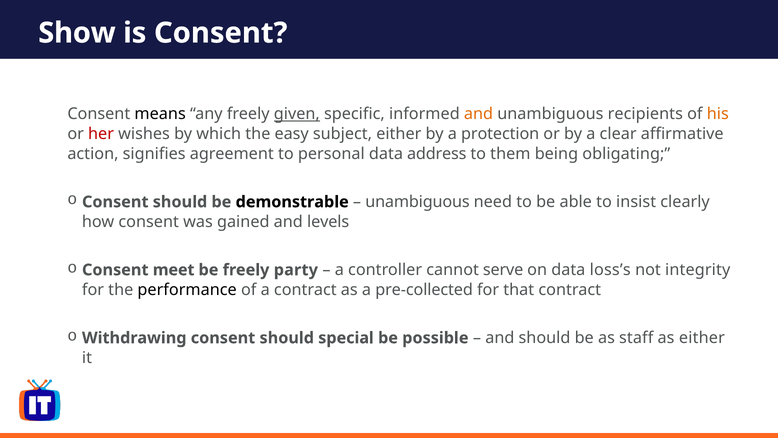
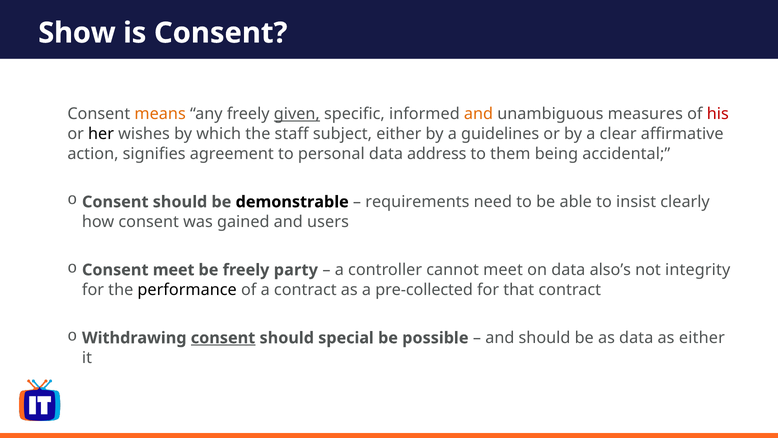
means colour: black -> orange
recipients: recipients -> measures
his colour: orange -> red
her colour: red -> black
easy: easy -> staff
protection: protection -> guidelines
obligating: obligating -> accidental
unambiguous at (417, 202): unambiguous -> requirements
levels: levels -> users
cannot serve: serve -> meet
loss’s: loss’s -> also’s
consent at (223, 338) underline: none -> present
as staff: staff -> data
